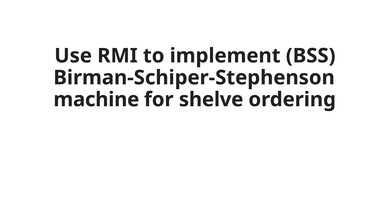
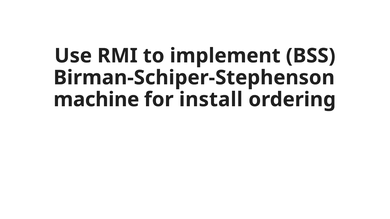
shelve: shelve -> install
